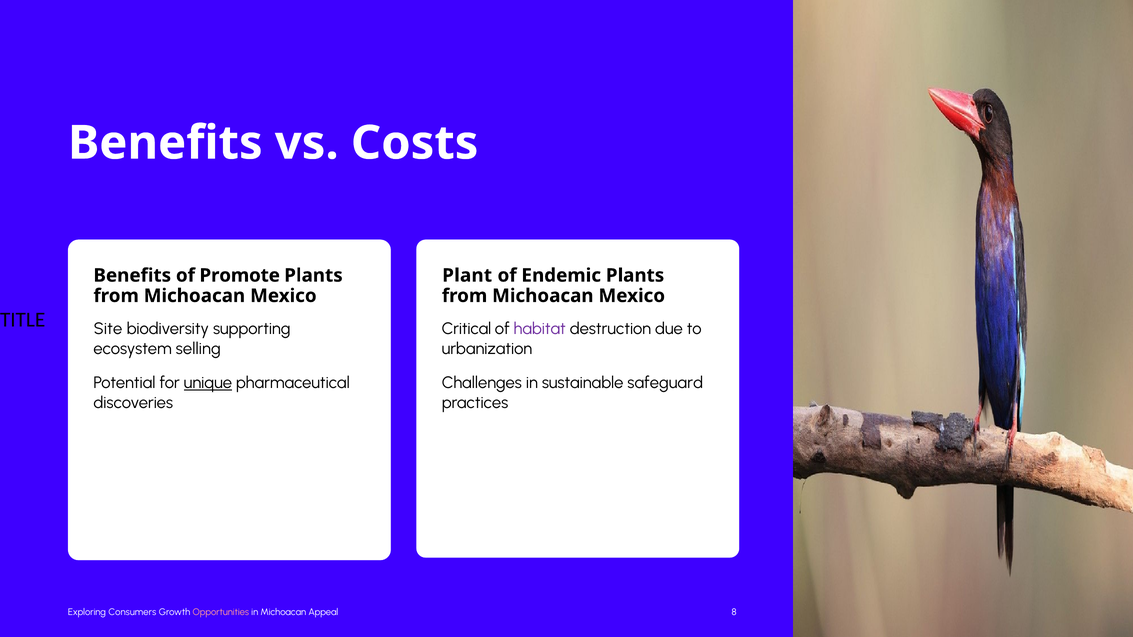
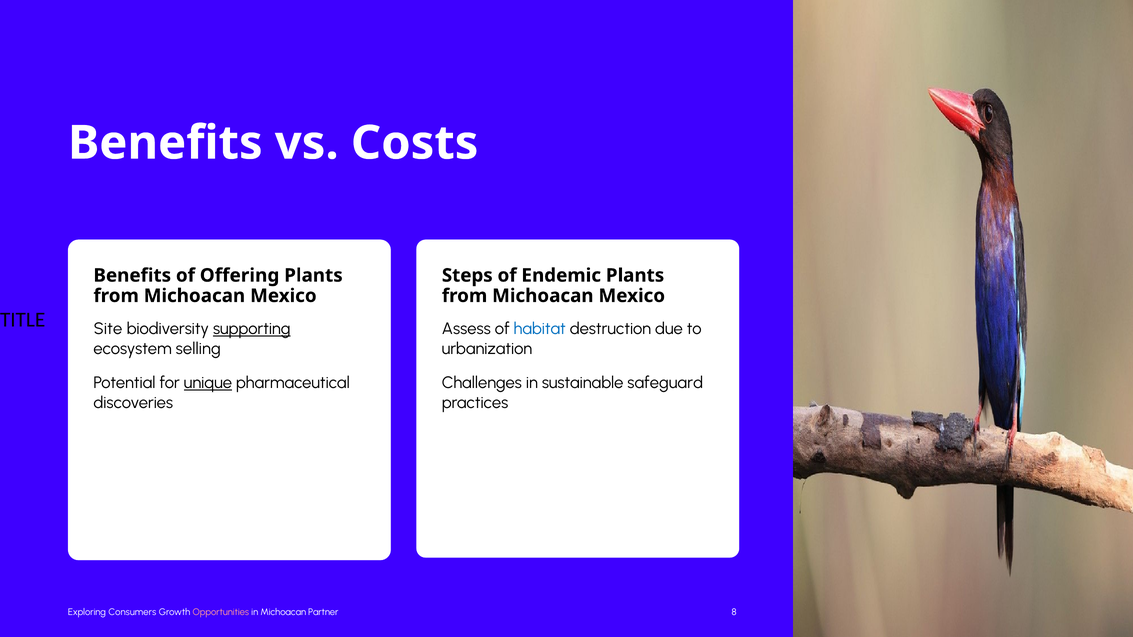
Promote: Promote -> Offering
Plant: Plant -> Steps
supporting underline: none -> present
Critical: Critical -> Assess
habitat colour: purple -> blue
Appeal: Appeal -> Partner
